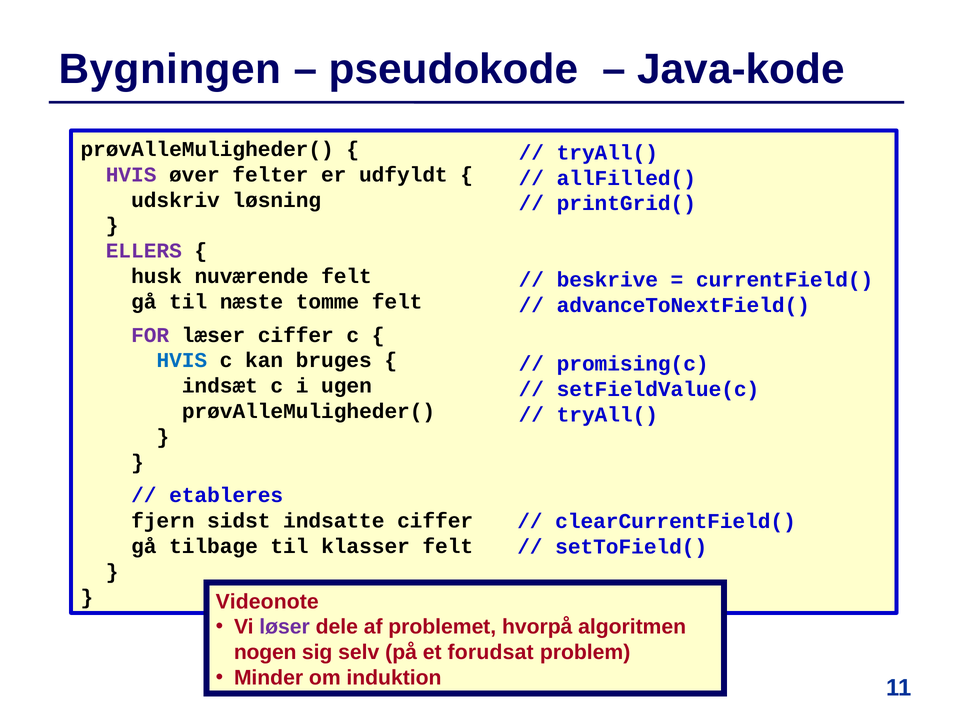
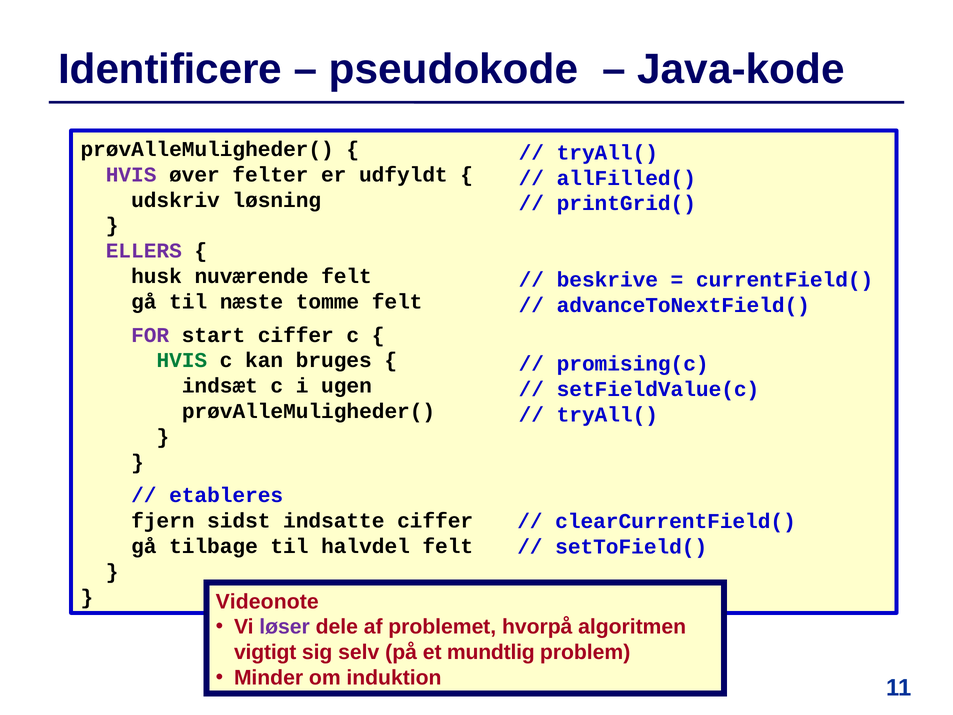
Bygningen: Bygningen -> Identificere
læser: læser -> start
HVIS at (182, 360) colour: blue -> green
klasser: klasser -> halvdel
nogen: nogen -> vigtigt
forudsat: forudsat -> mundtlig
